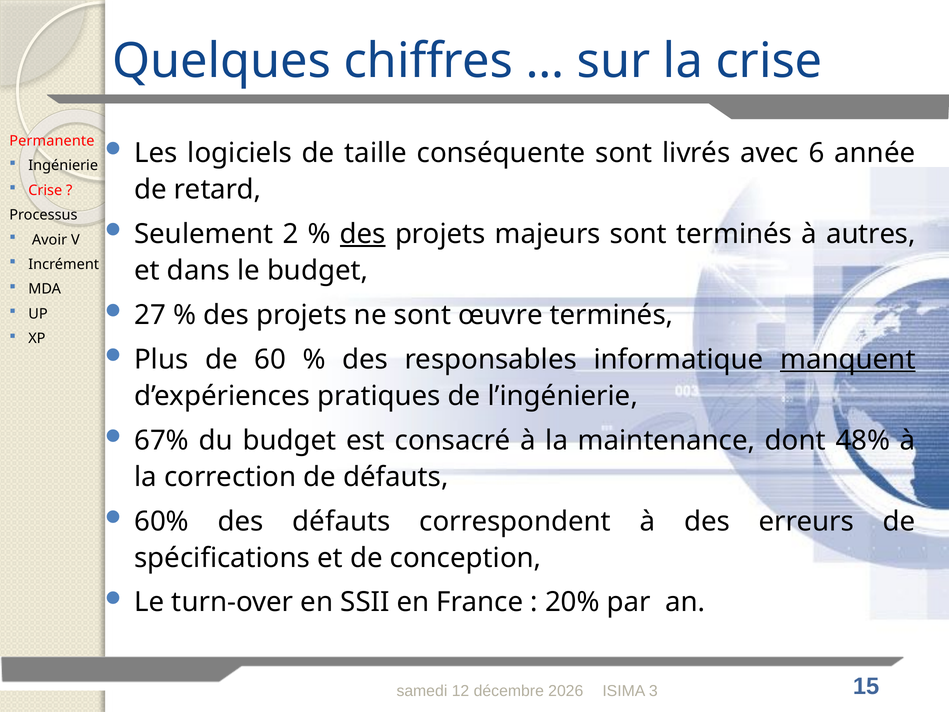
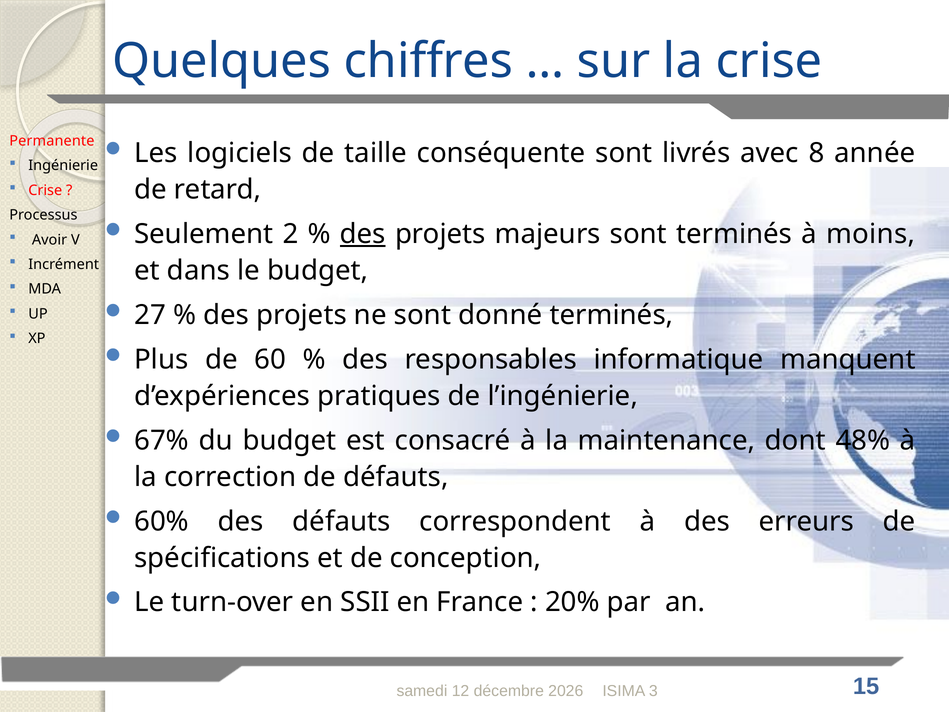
6: 6 -> 8
autres: autres -> moins
œuvre: œuvre -> donné
manquent underline: present -> none
